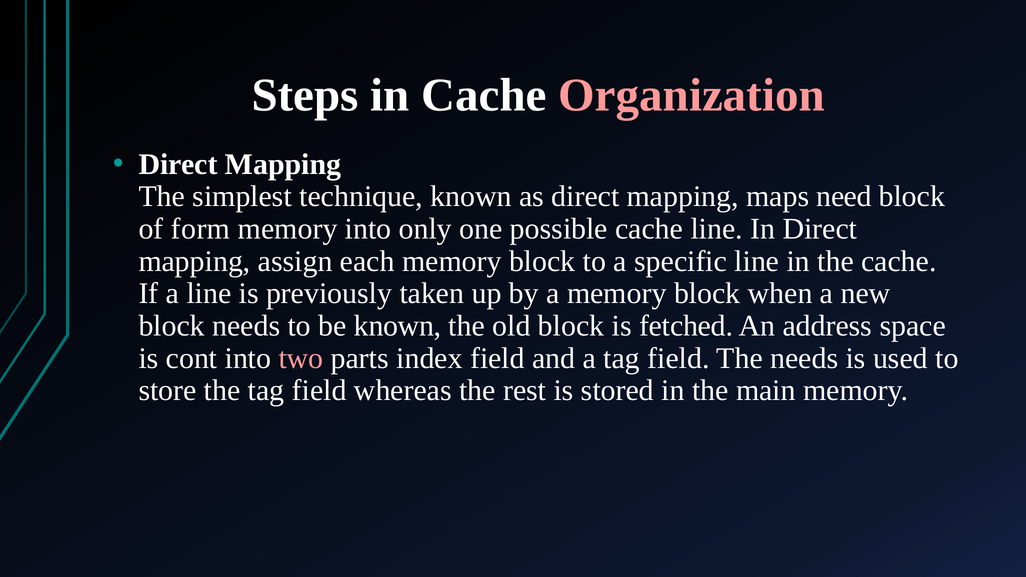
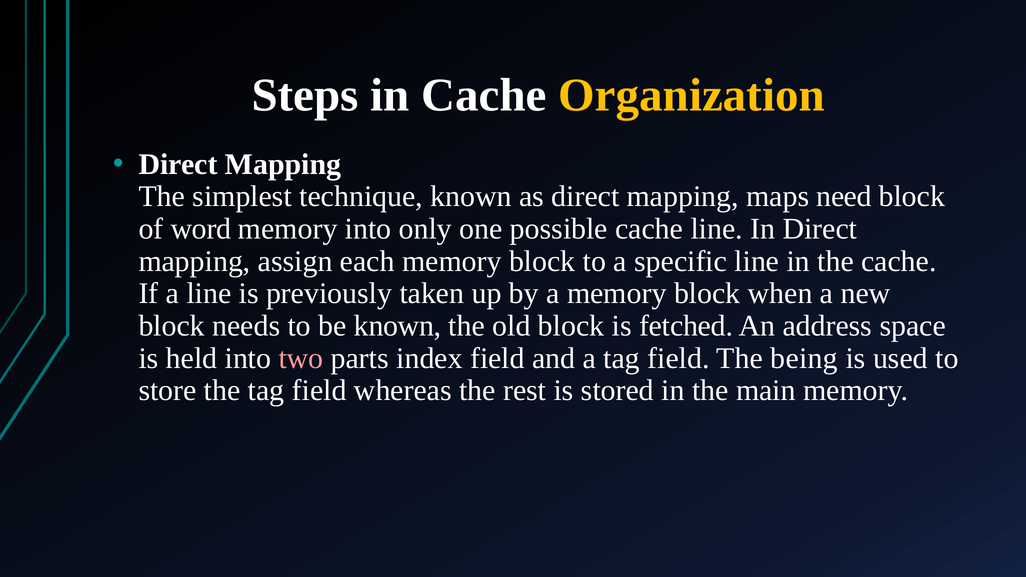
Organization colour: pink -> yellow
form: form -> word
cont: cont -> held
The needs: needs -> being
